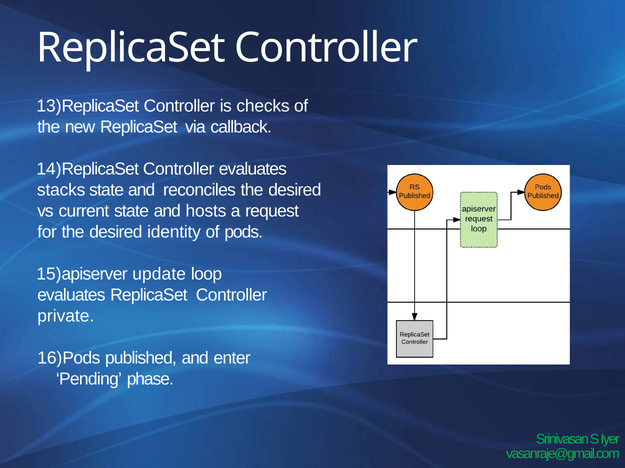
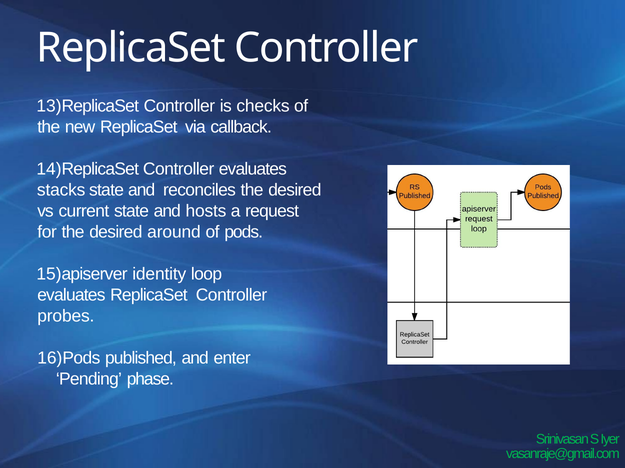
identity: identity -> around
update: update -> identity
private: private -> probes
